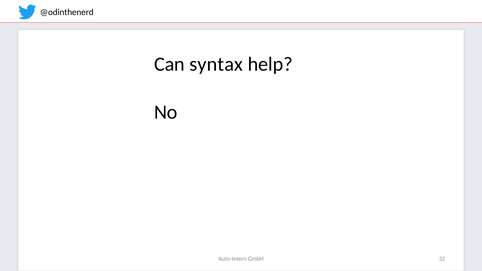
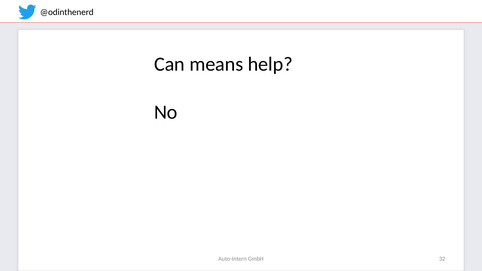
syntax: syntax -> means
